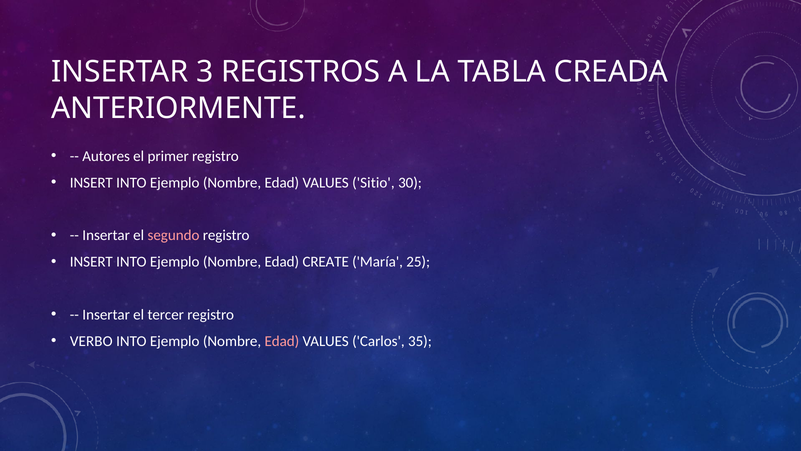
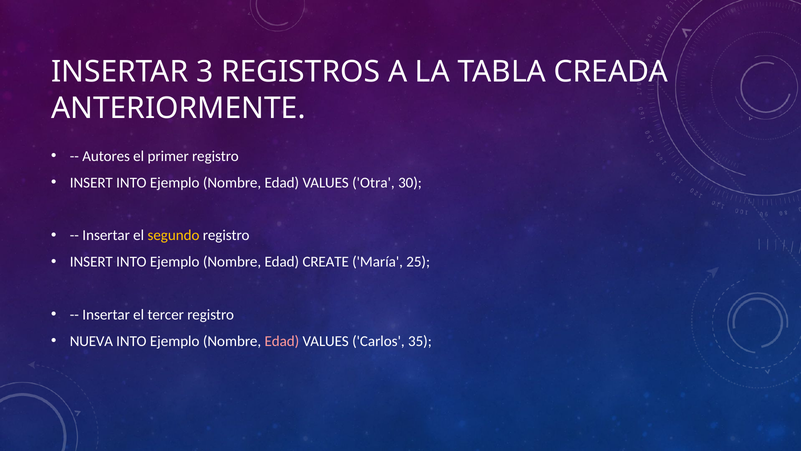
Sitio: Sitio -> Otra
segundo colour: pink -> yellow
VERBO: VERBO -> NUEVA
